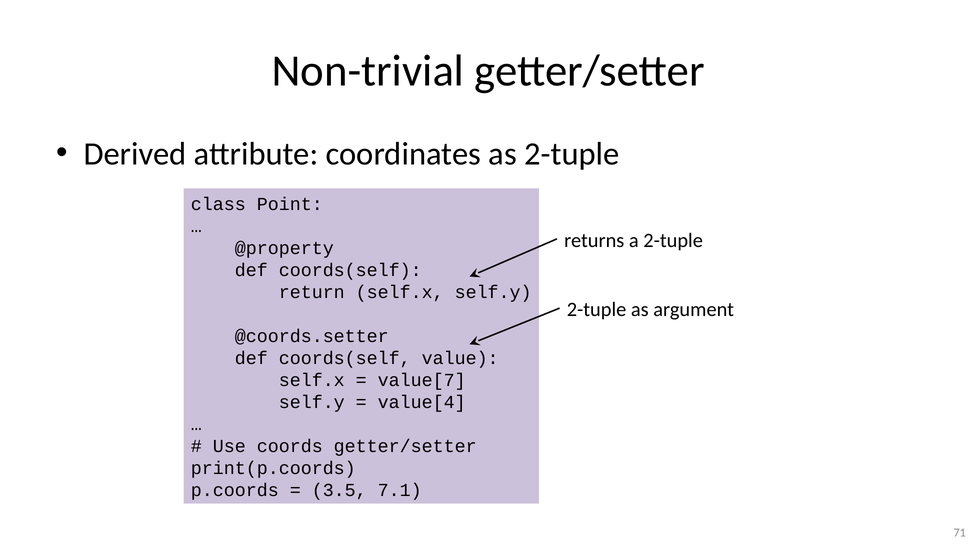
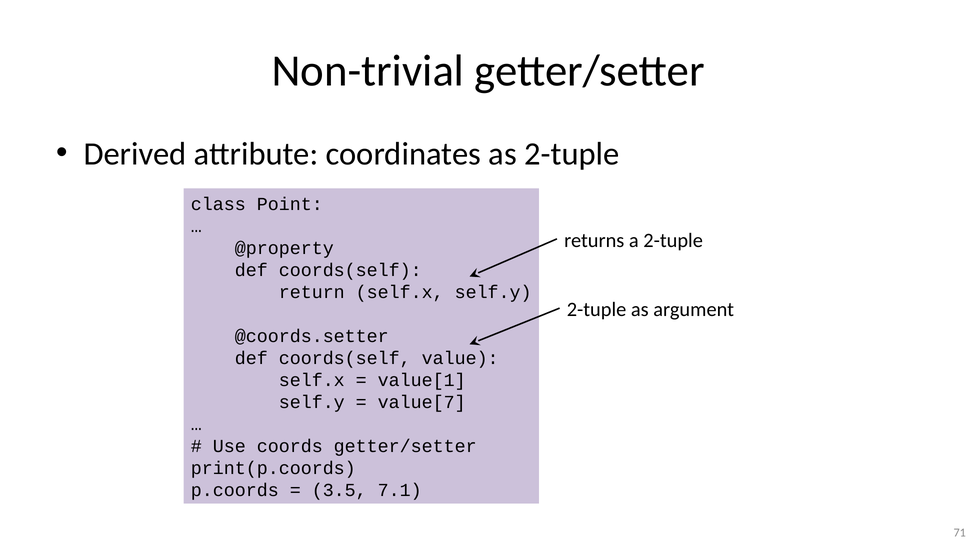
value[7: value[7 -> value[1
value[4: value[4 -> value[7
